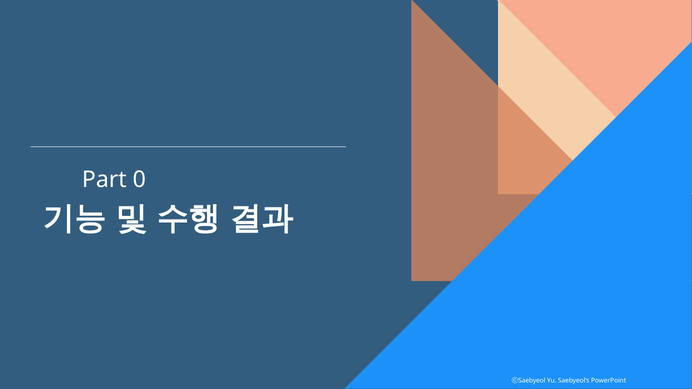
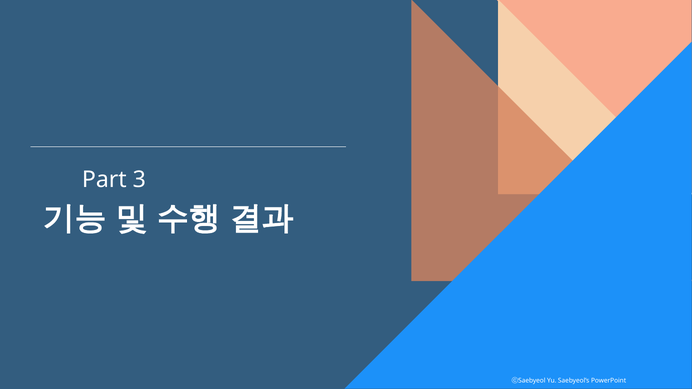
0: 0 -> 3
